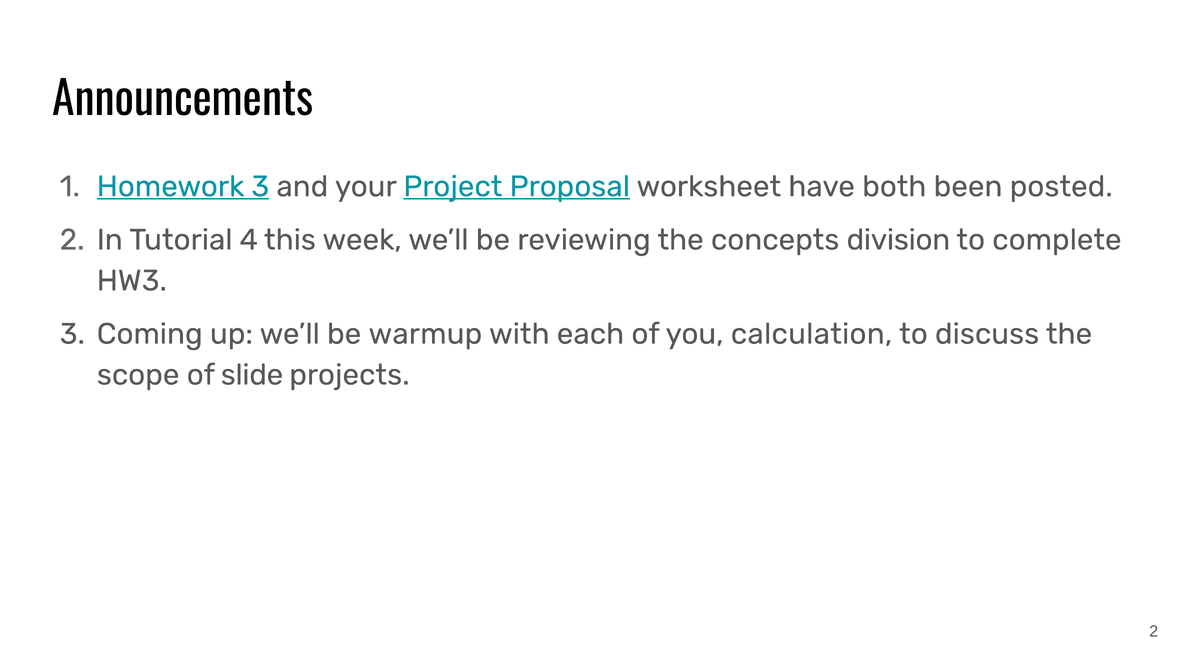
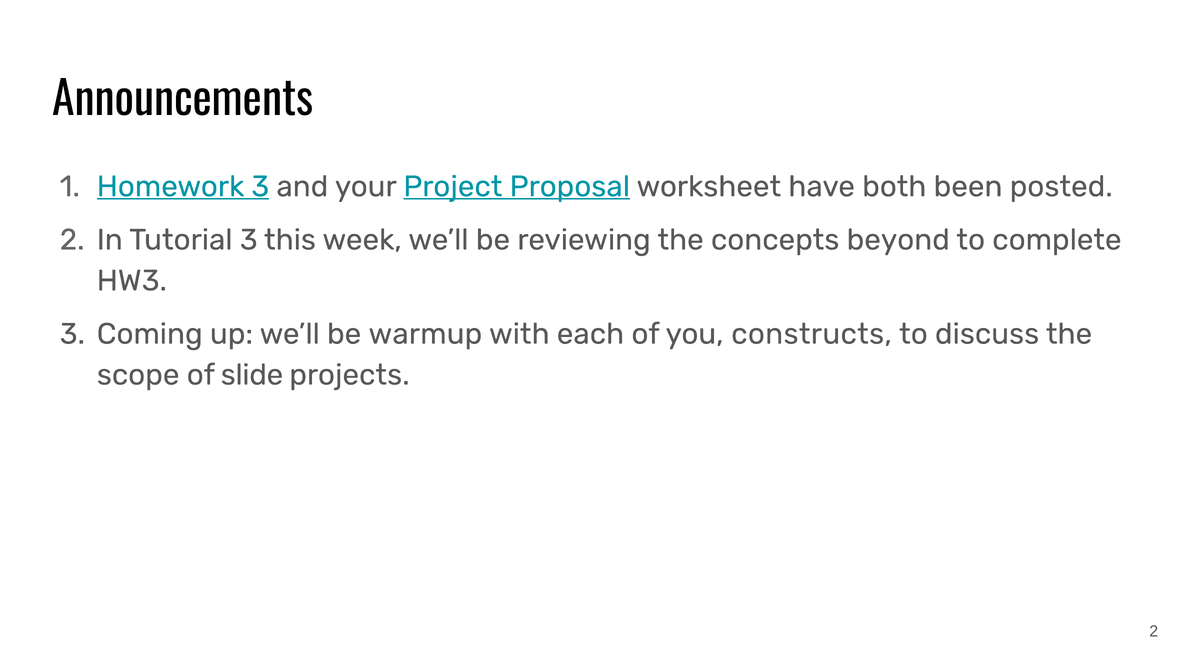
Tutorial 4: 4 -> 3
division: division -> beyond
calculation: calculation -> constructs
